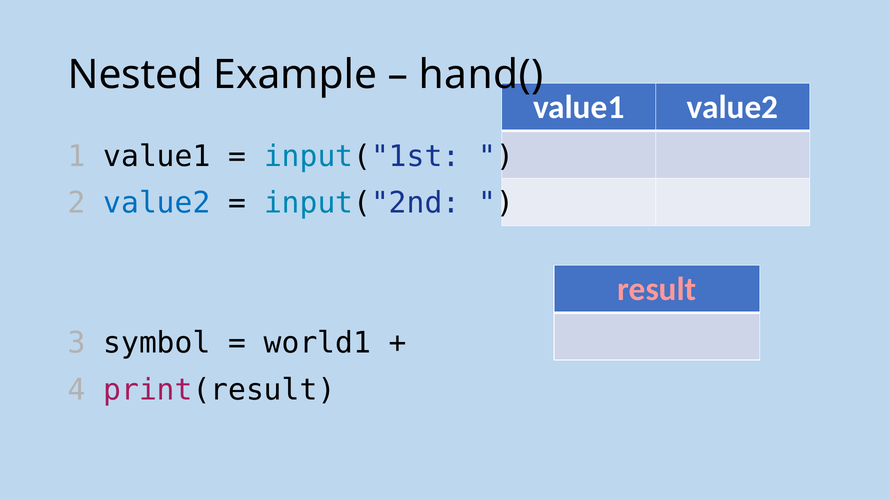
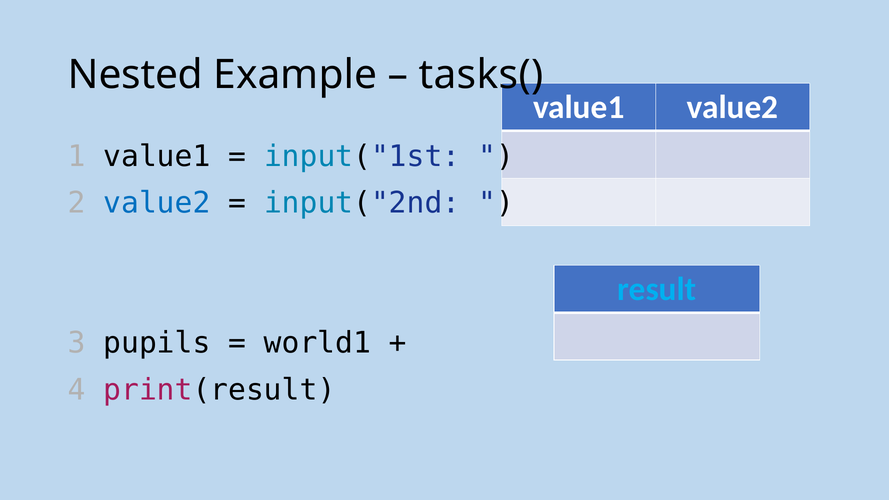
hand(: hand( -> tasks(
result colour: pink -> light blue
symbol: symbol -> pupils
